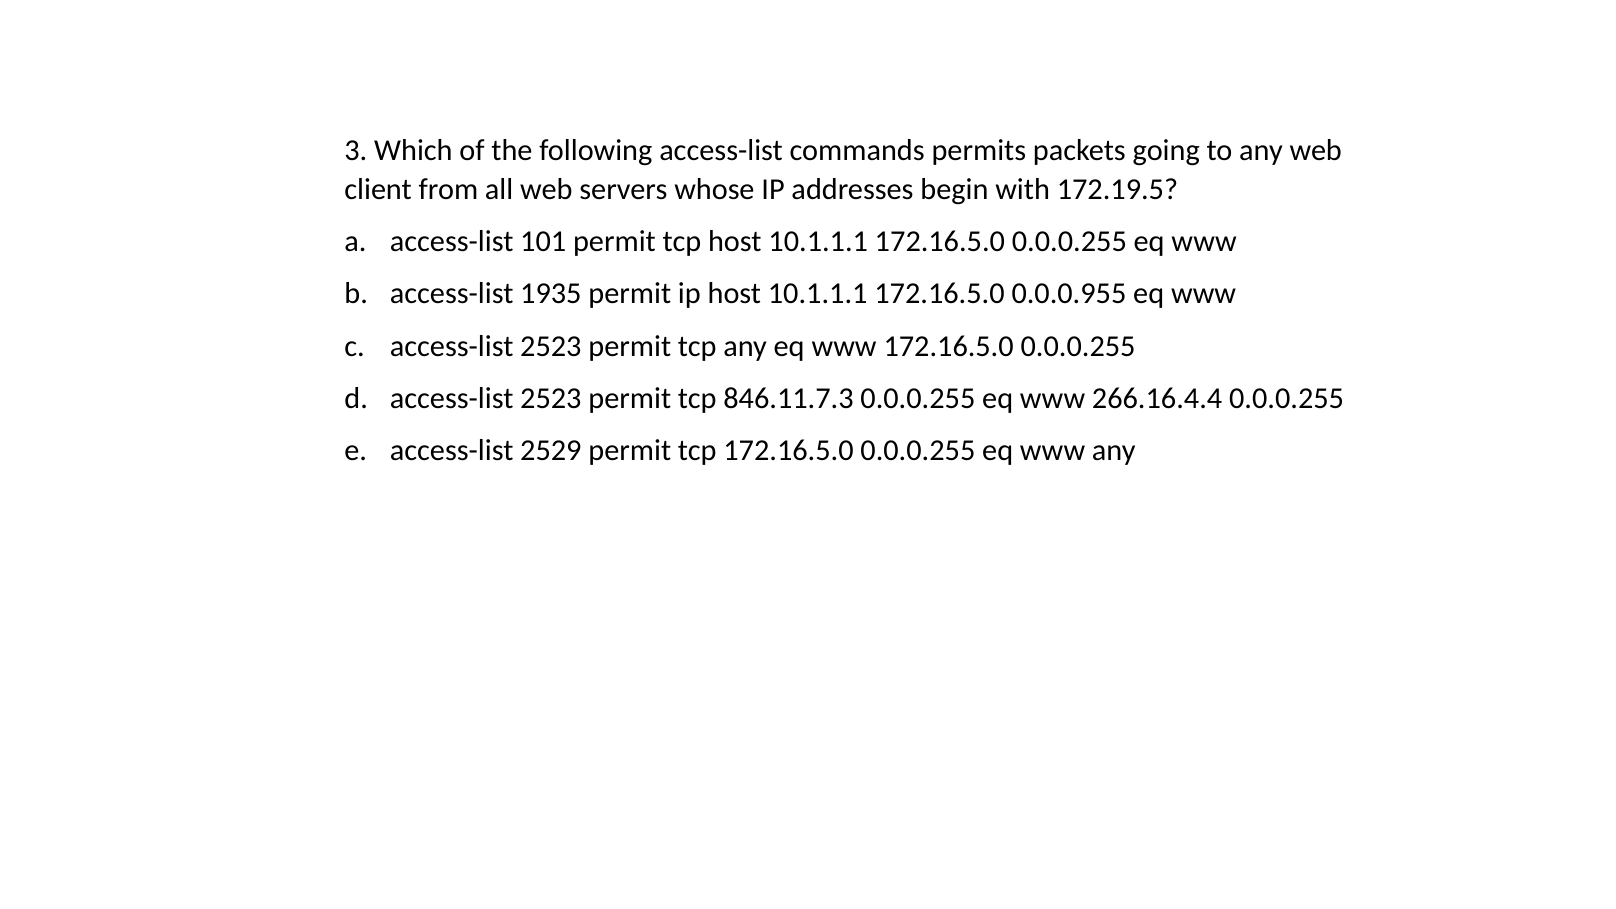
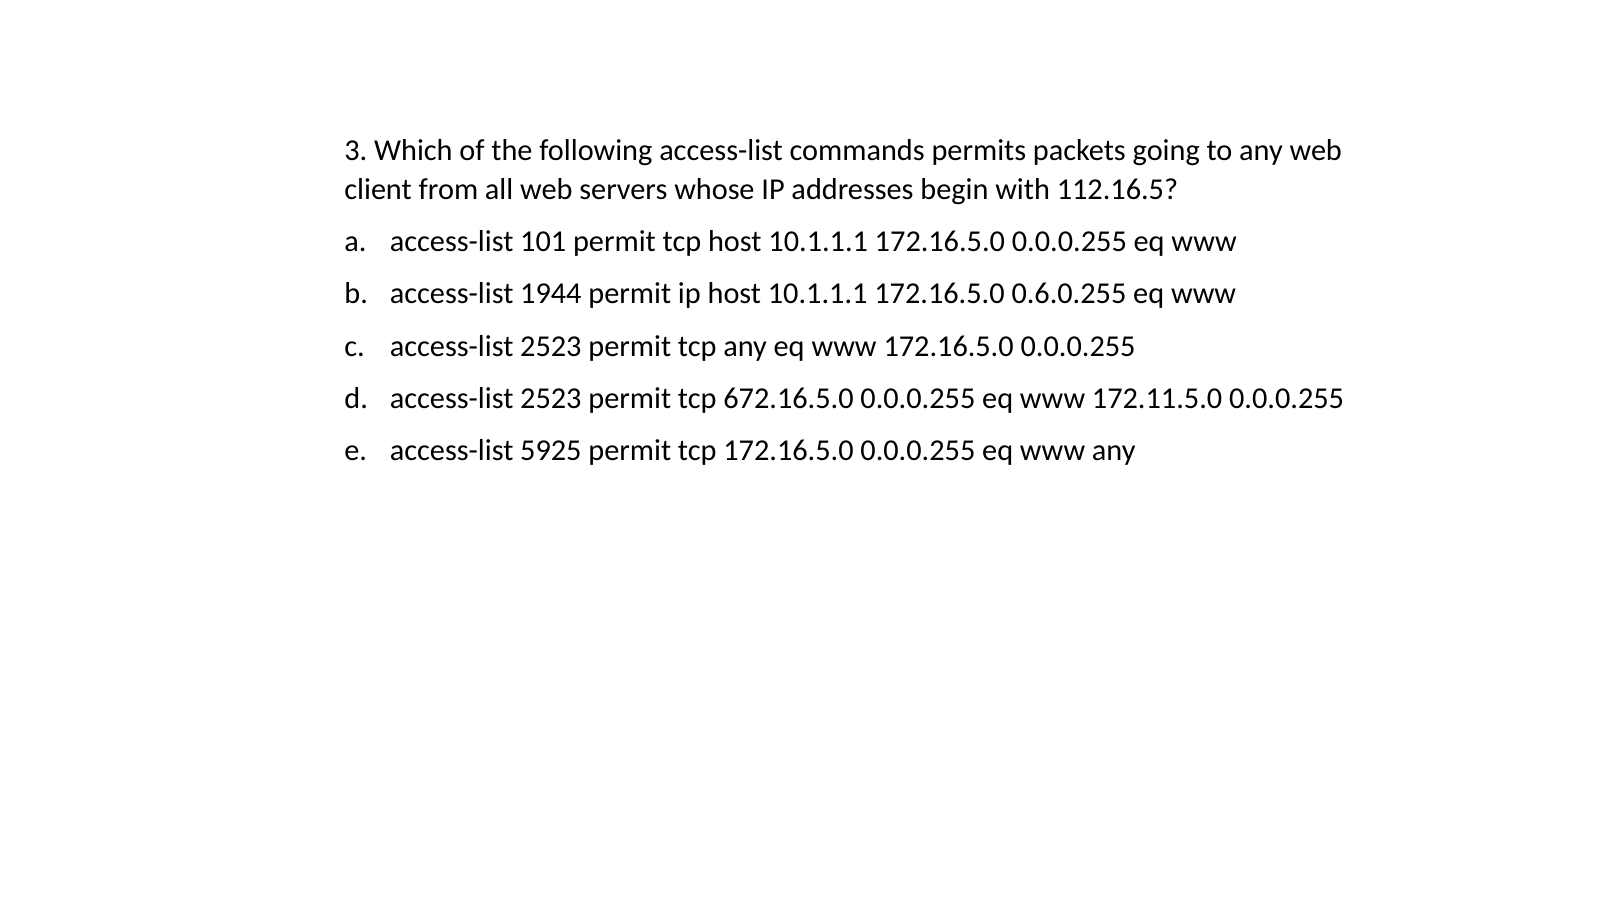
172.19.5: 172.19.5 -> 112.16.5
1935: 1935 -> 1944
0.0.0.955: 0.0.0.955 -> 0.6.0.255
846.11.7.3: 846.11.7.3 -> 672.16.5.0
266.16.4.4: 266.16.4.4 -> 172.11.5.0
2529: 2529 -> 5925
